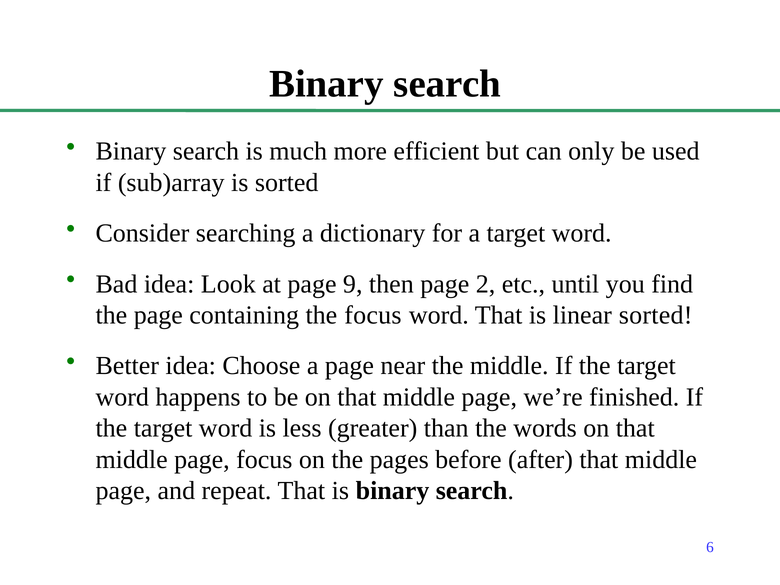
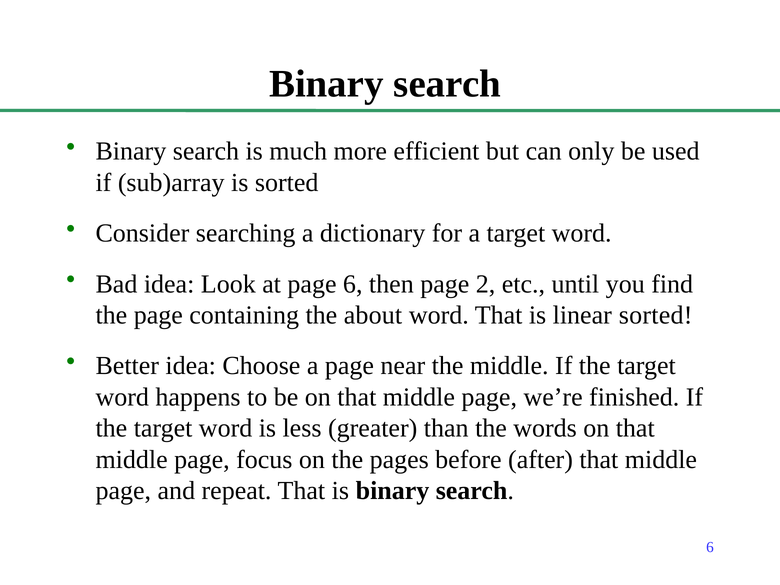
page 9: 9 -> 6
the focus: focus -> about
